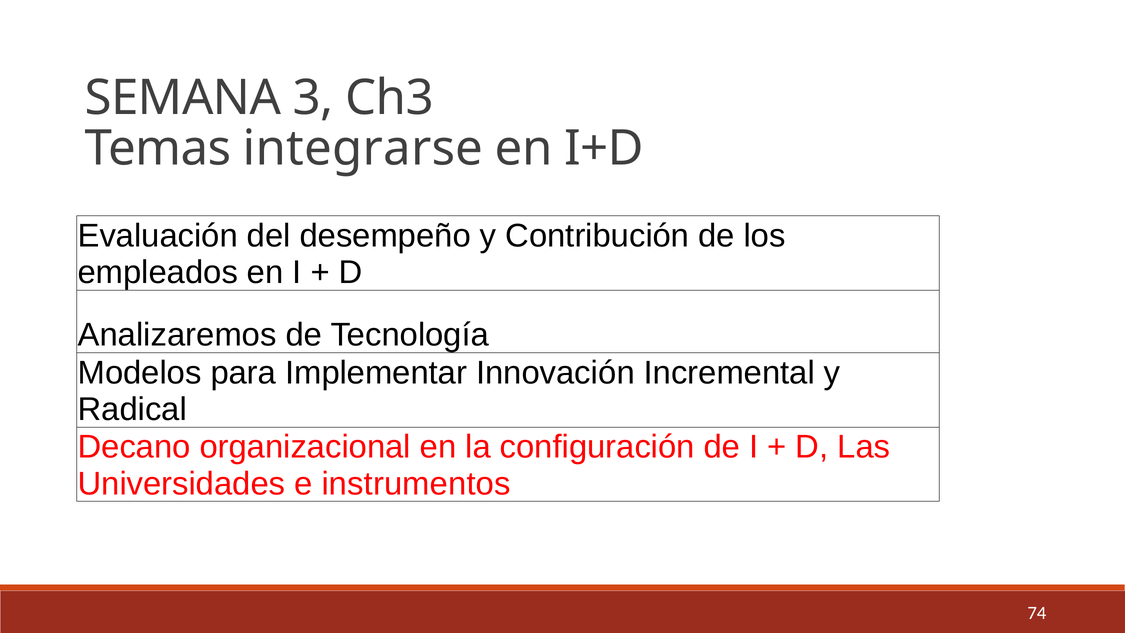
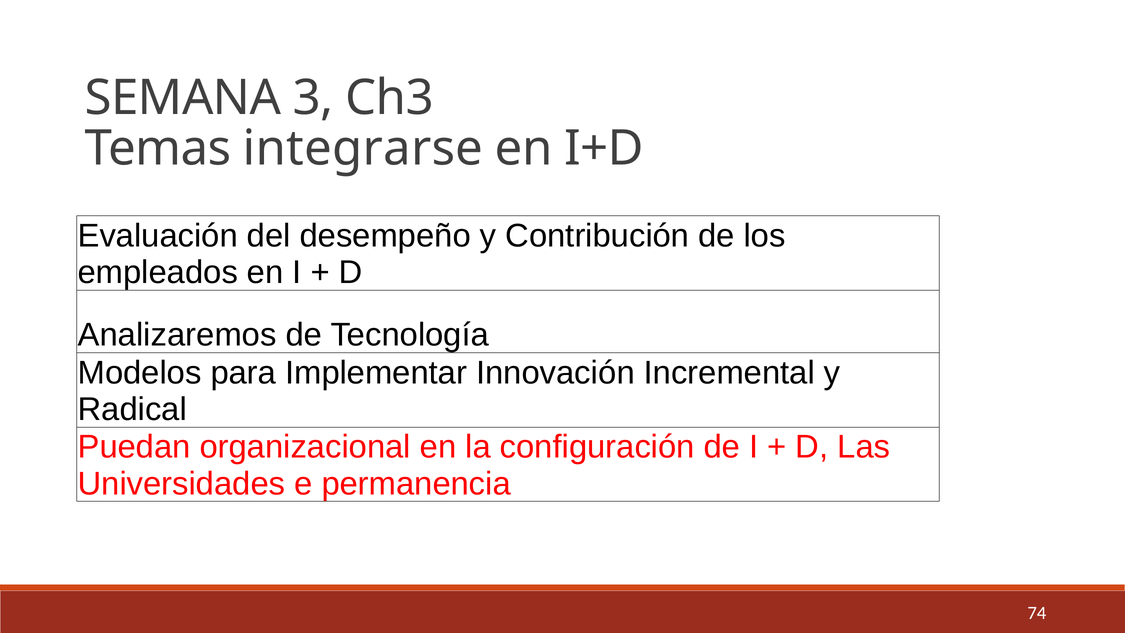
Decano: Decano -> Puedan
instrumentos: instrumentos -> permanencia
